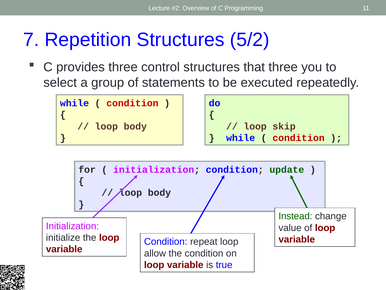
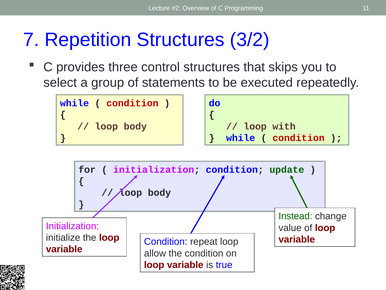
5/2: 5/2 -> 3/2
that three: three -> skips
skip: skip -> with
